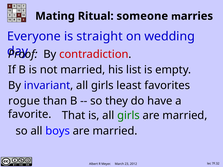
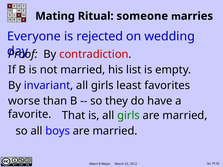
straight: straight -> rejected
rogue: rogue -> worse
